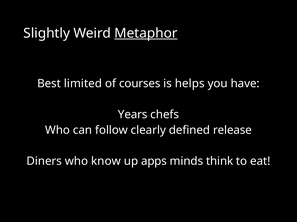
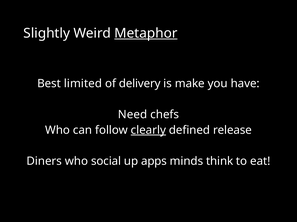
courses: courses -> delivery
helps: helps -> make
Years: Years -> Need
clearly underline: none -> present
know: know -> social
